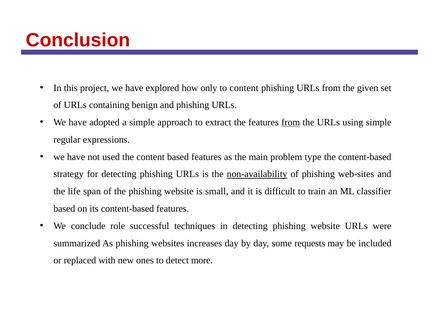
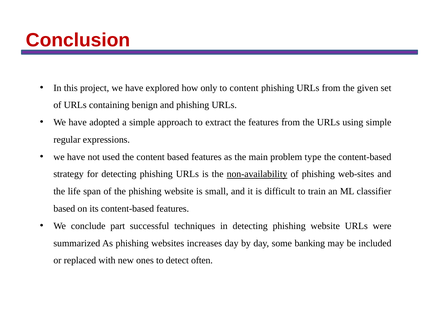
from at (291, 122) underline: present -> none
role: role -> part
requests: requests -> banking
more: more -> often
